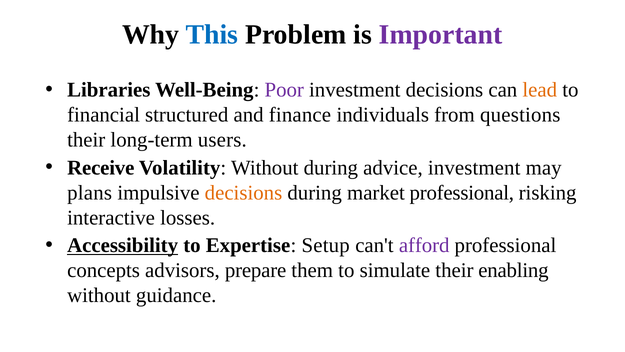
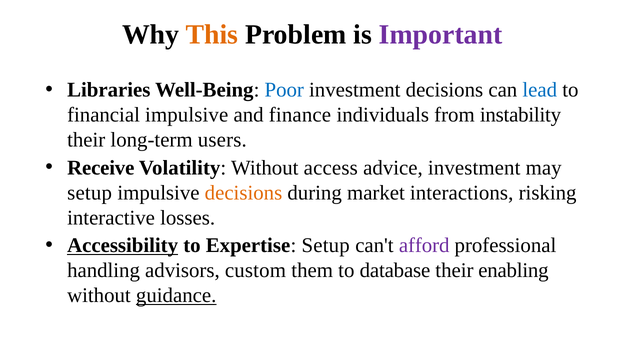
This colour: blue -> orange
Poor colour: purple -> blue
lead colour: orange -> blue
financial structured: structured -> impulsive
questions: questions -> instability
Without during: during -> access
plans at (90, 193): plans -> setup
market professional: professional -> interactions
concepts: concepts -> handling
prepare: prepare -> custom
simulate: simulate -> database
guidance underline: none -> present
